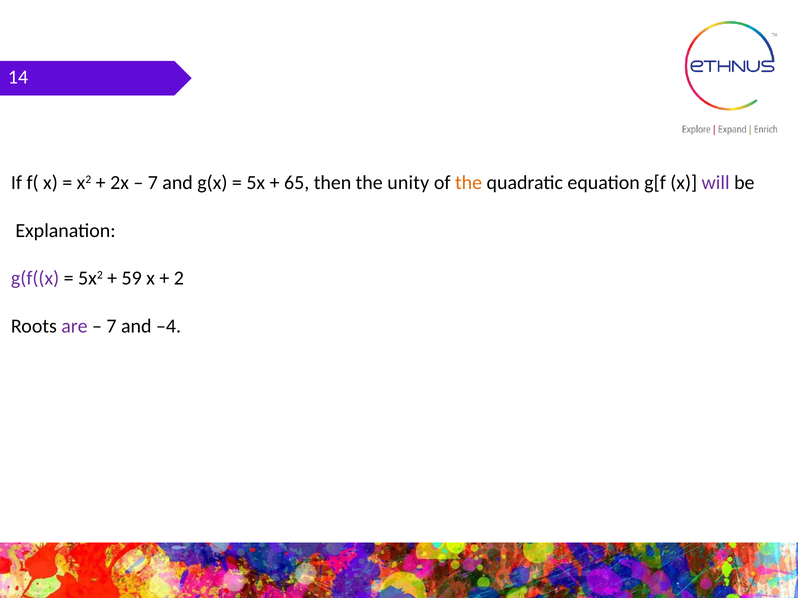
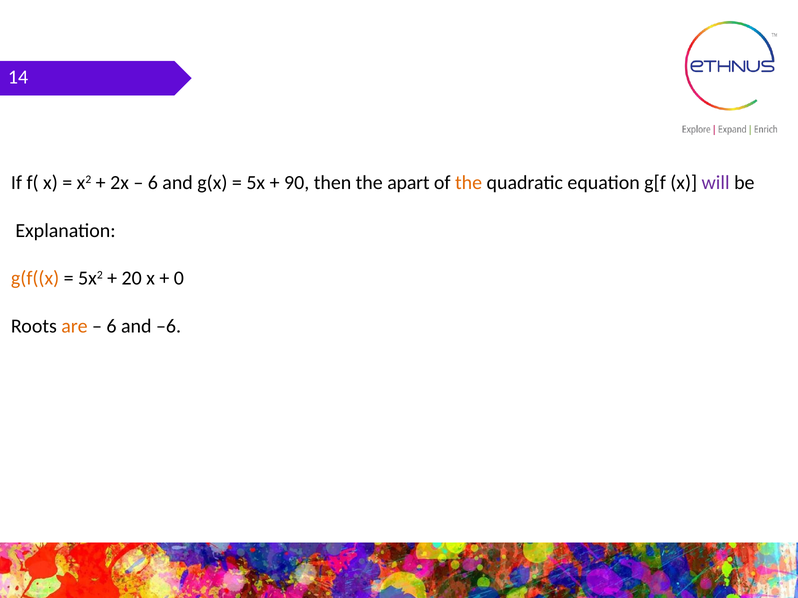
7 at (153, 183): 7 -> 6
65: 65 -> 90
unity: unity -> apart
g(f((x colour: purple -> orange
59: 59 -> 20
2: 2 -> 0
are colour: purple -> orange
7 at (111, 326): 7 -> 6
–4: –4 -> –6
